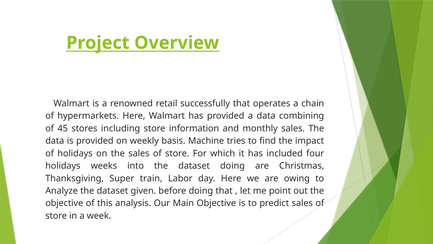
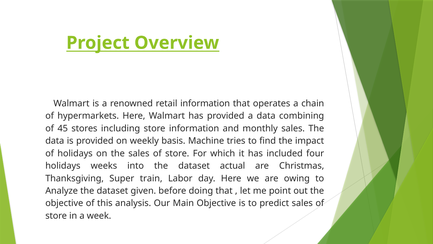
retail successfully: successfully -> information
dataset doing: doing -> actual
